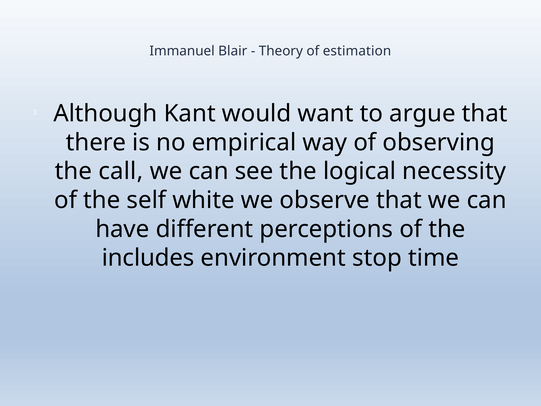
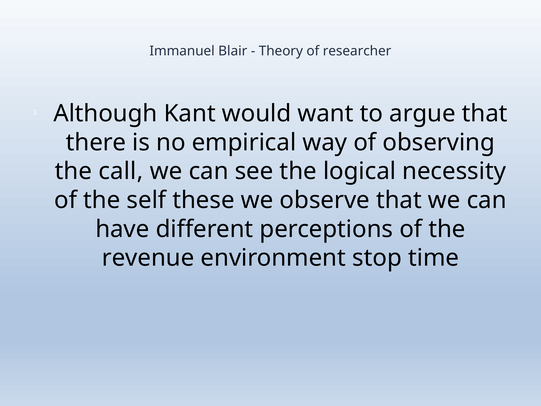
estimation: estimation -> researcher
white: white -> these
includes: includes -> revenue
